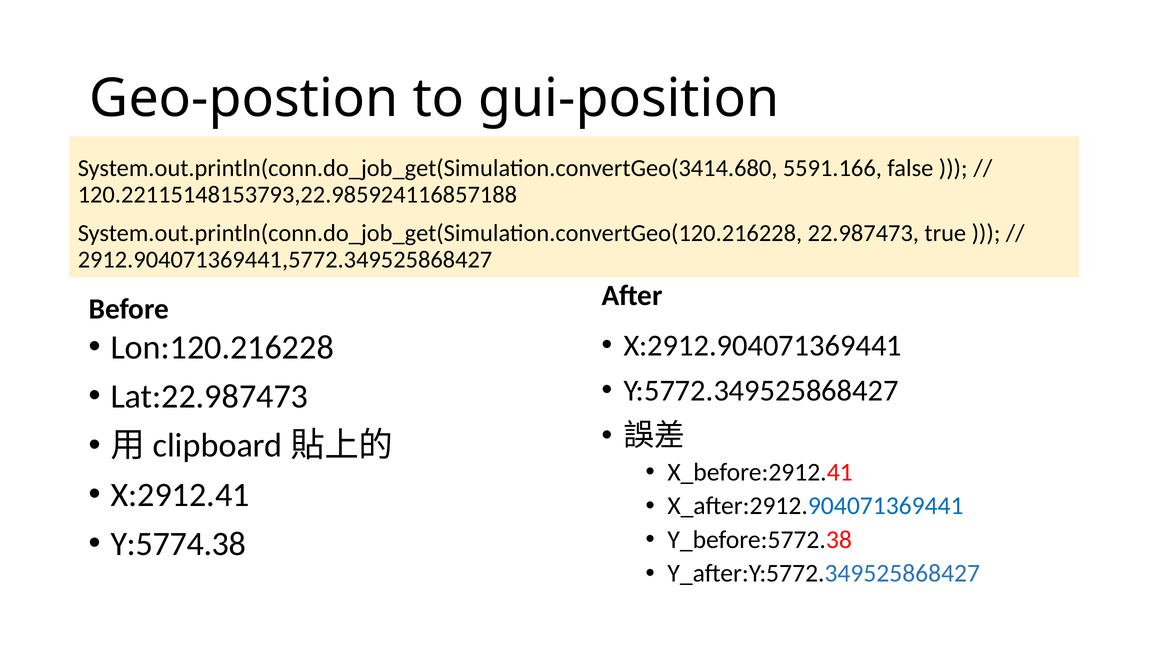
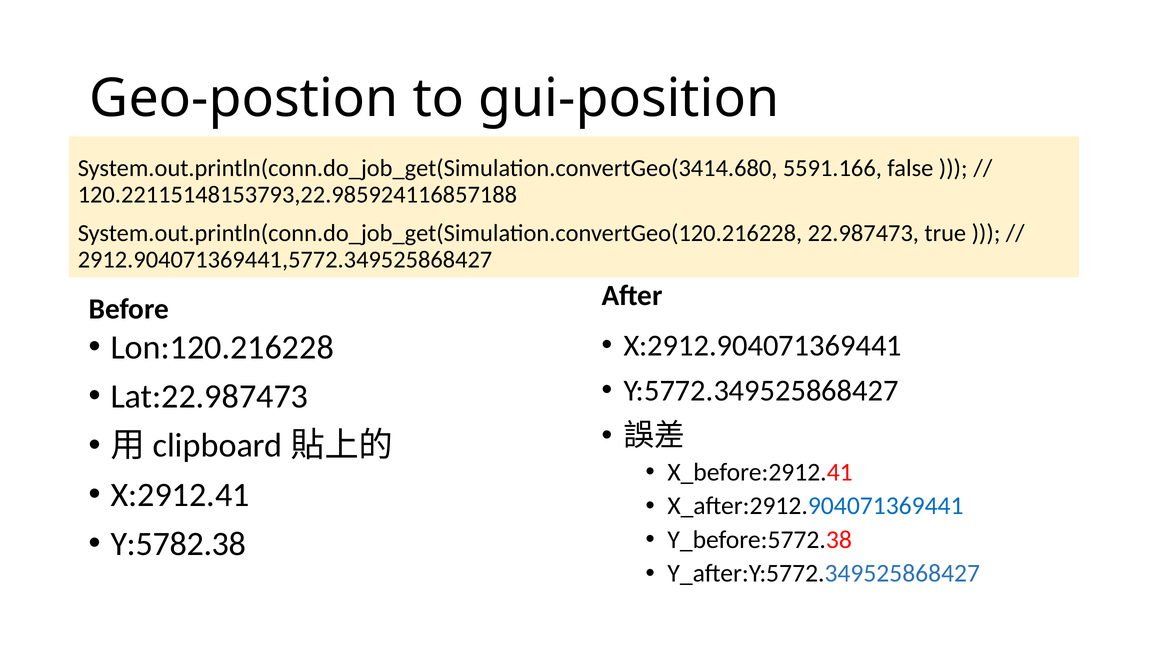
Y:5774.38: Y:5774.38 -> Y:5782.38
